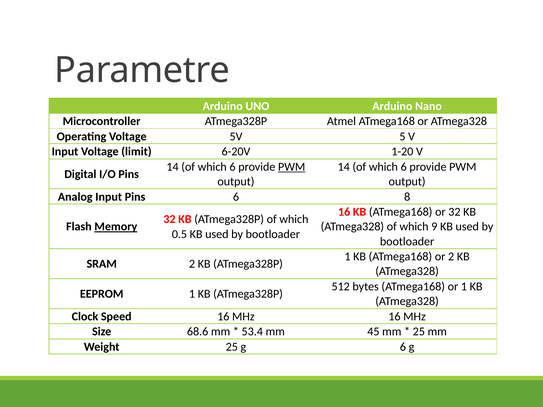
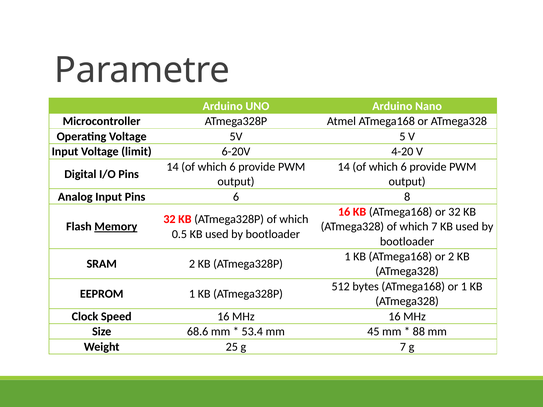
1-20: 1-20 -> 4-20
PWM at (292, 167) underline: present -> none
which 9: 9 -> 7
25 at (419, 332): 25 -> 88
g 6: 6 -> 7
